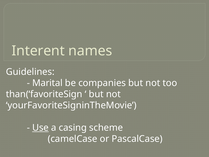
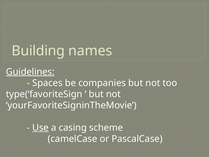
Interent: Interent -> Building
Guidelines underline: none -> present
Marital: Marital -> Spaces
than(‘favoriteSign: than(‘favoriteSign -> type(‘favoriteSign
